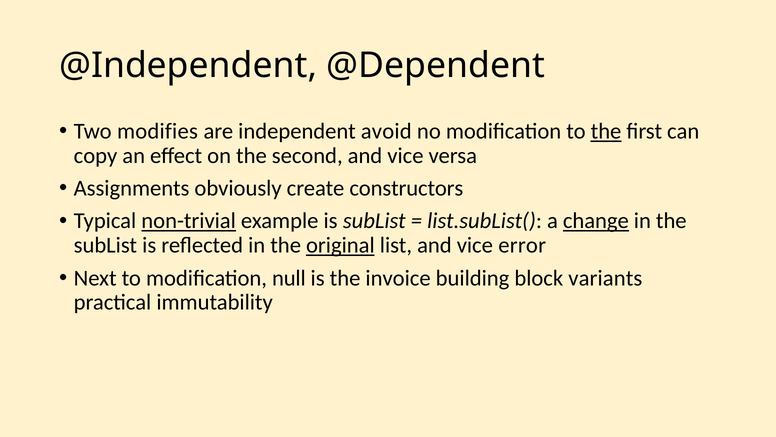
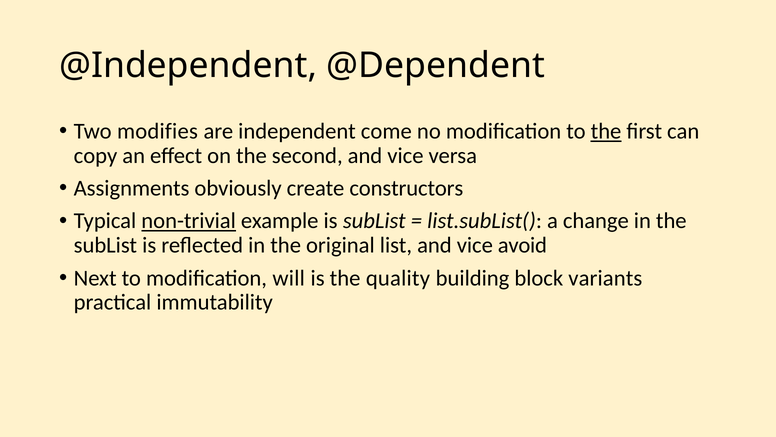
avoid: avoid -> come
change underline: present -> none
original underline: present -> none
error: error -> avoid
null: null -> will
invoice: invoice -> quality
